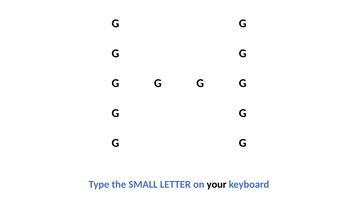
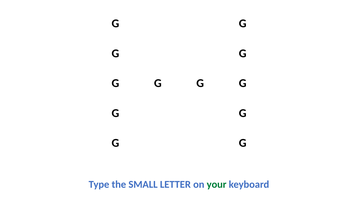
your colour: black -> green
